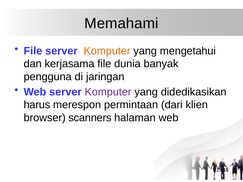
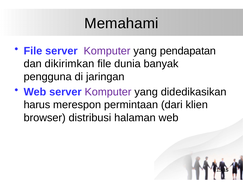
Komputer at (107, 51) colour: orange -> purple
mengetahui: mengetahui -> pendapatan
kerjasama: kerjasama -> dikirimkan
scanners: scanners -> distribusi
